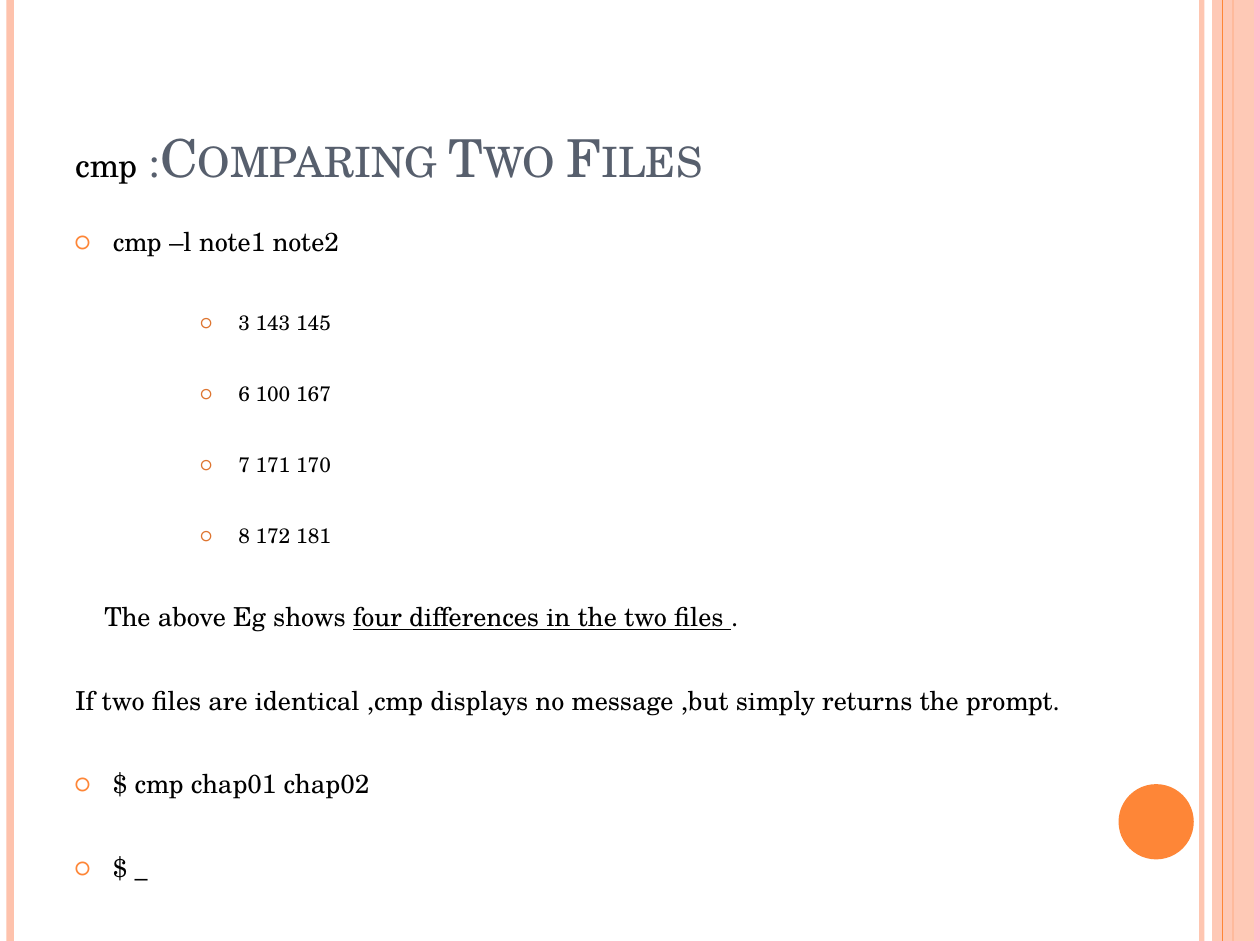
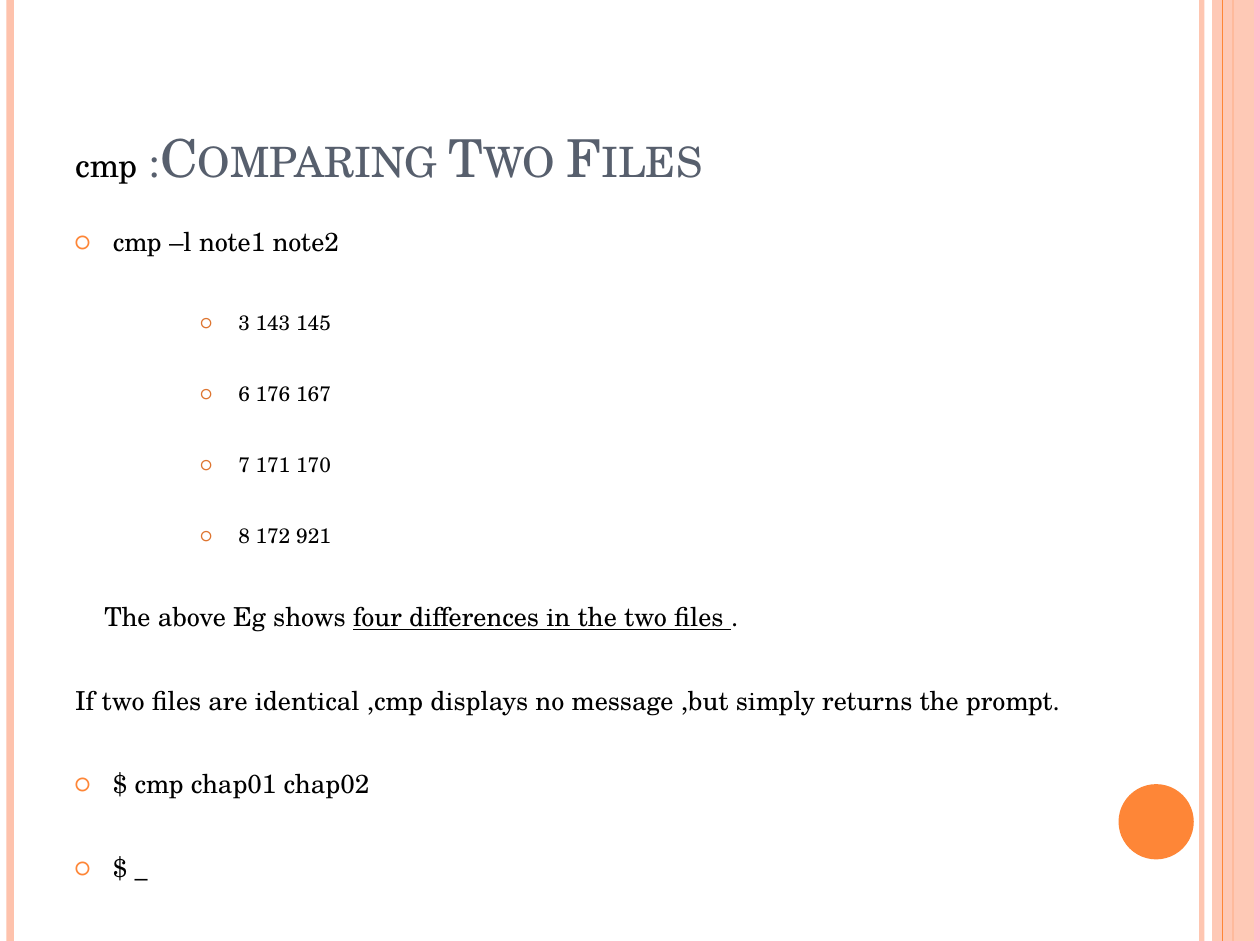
100: 100 -> 176
181: 181 -> 921
